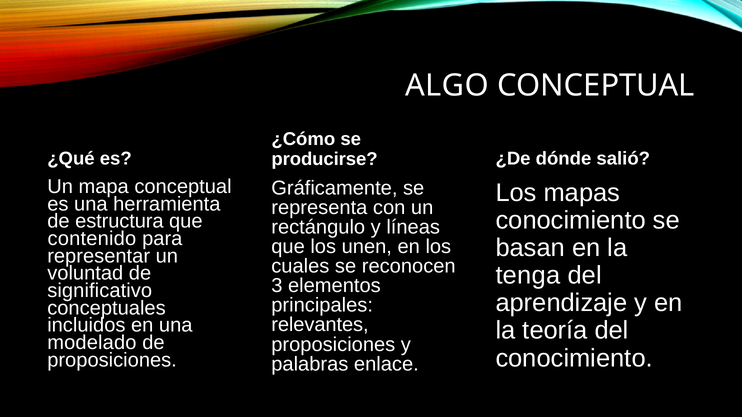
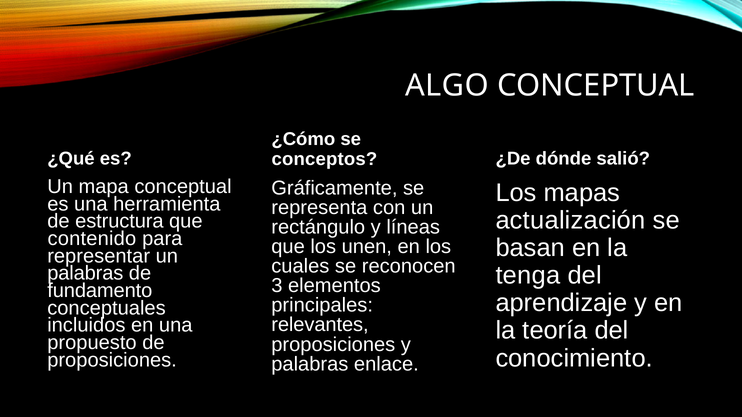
producirse: producirse -> conceptos
conocimiento at (571, 221): conocimiento -> actualización
voluntad at (85, 274): voluntad -> palabras
significativo: significativo -> fundamento
modelado: modelado -> propuesto
